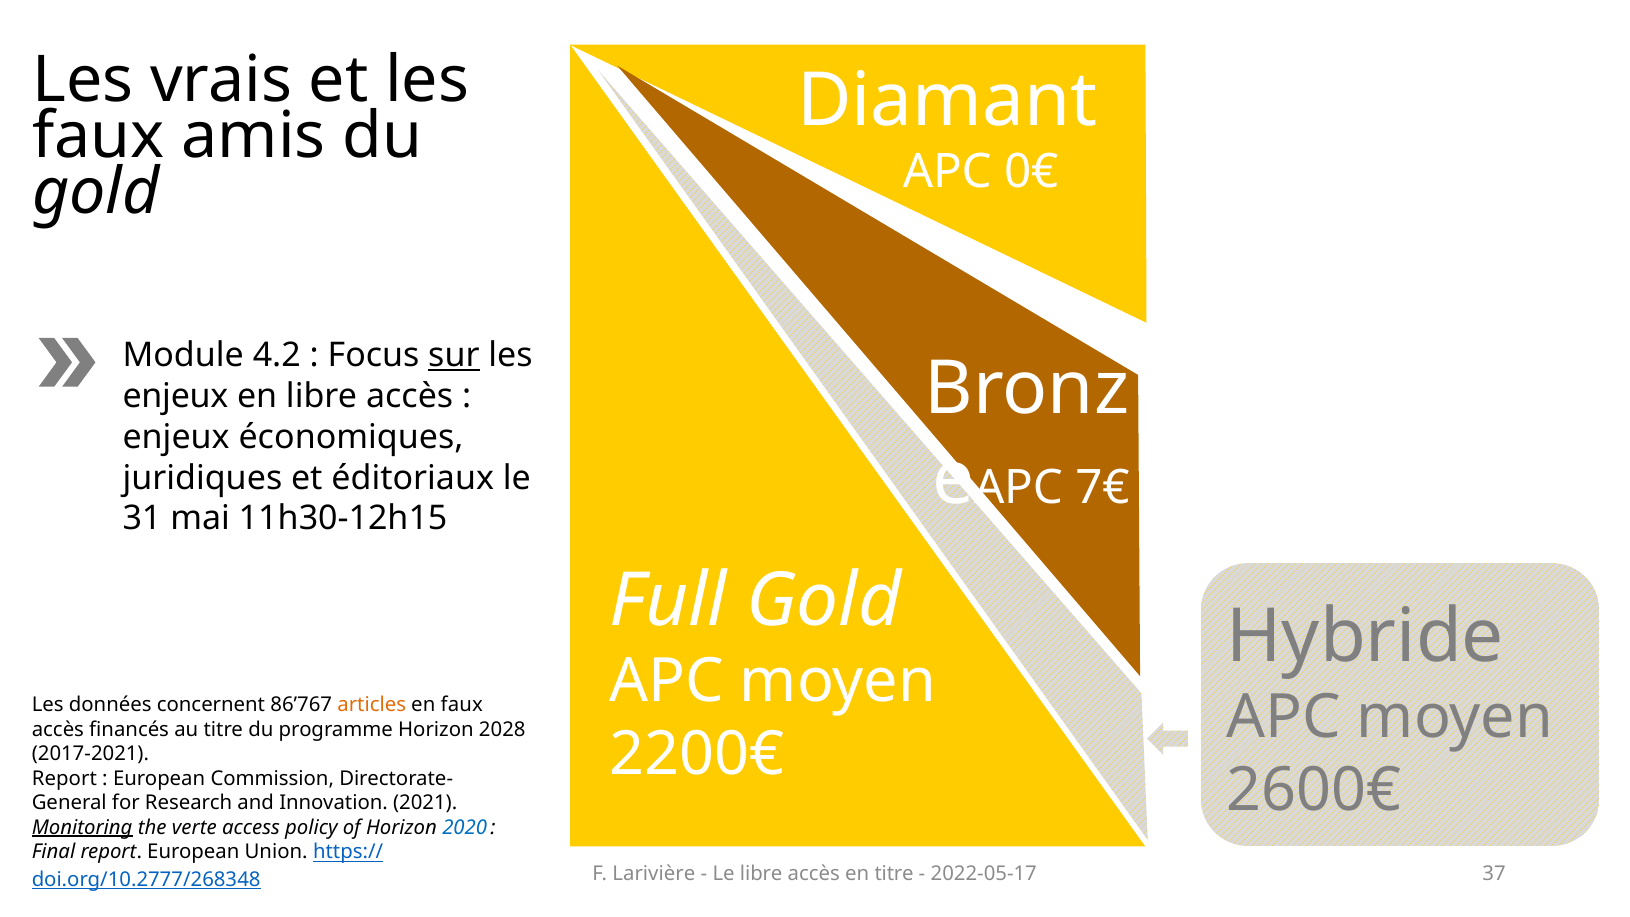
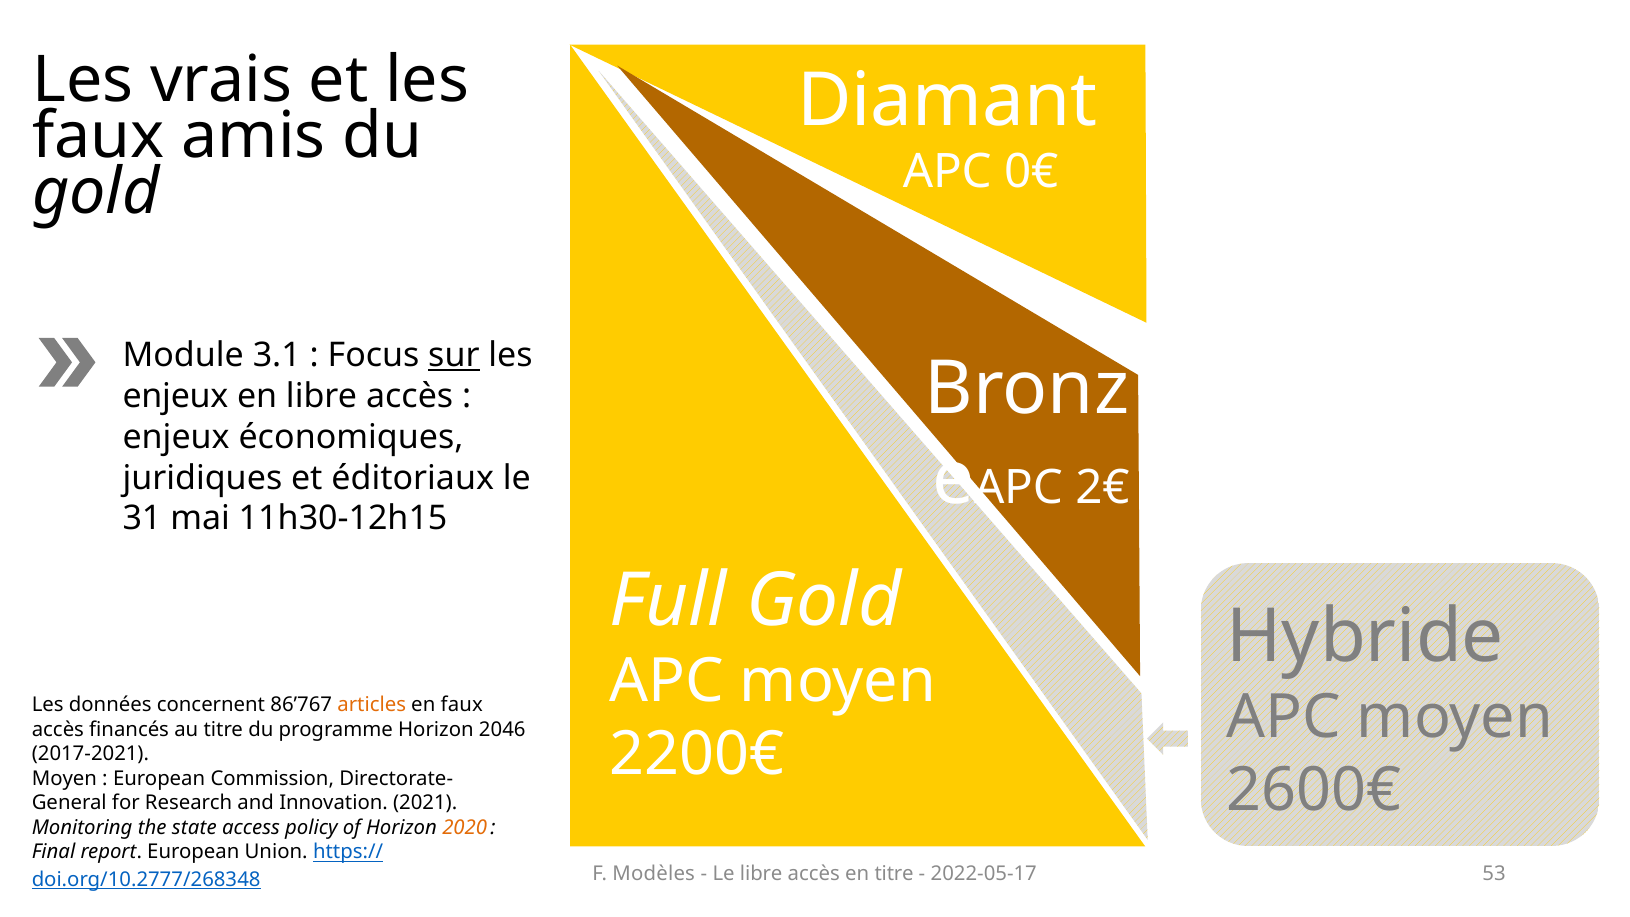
4.2: 4.2 -> 3.1
7€: 7€ -> 2€
2028: 2028 -> 2046
Report at (64, 778): Report -> Moyen
Monitoring underline: present -> none
verte: verte -> state
2020 colour: blue -> orange
Larivière: Larivière -> Modèles
37: 37 -> 53
